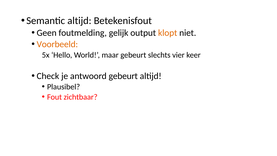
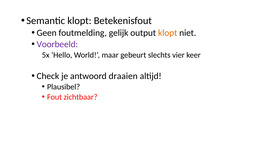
Semantic altijd: altijd -> klopt
Voorbeeld colour: orange -> purple
antwoord gebeurt: gebeurt -> draaien
